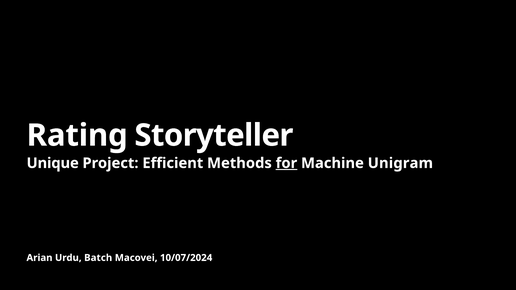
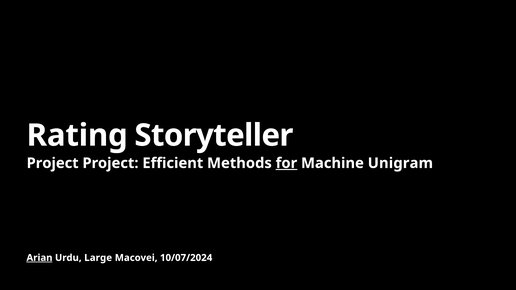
Unique at (53, 163): Unique -> Project
Arian underline: none -> present
Batch: Batch -> Large
